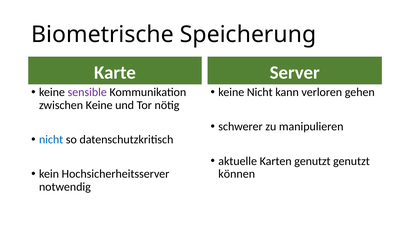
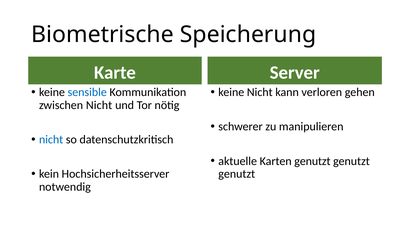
sensible colour: purple -> blue
zwischen Keine: Keine -> Nicht
können at (237, 174): können -> genutzt
